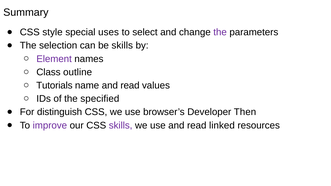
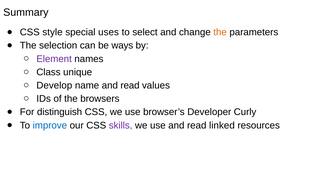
the at (220, 32) colour: purple -> orange
be skills: skills -> ways
outline: outline -> unique
Tutorials: Tutorials -> Develop
specified: specified -> browsers
Then: Then -> Curly
improve colour: purple -> blue
